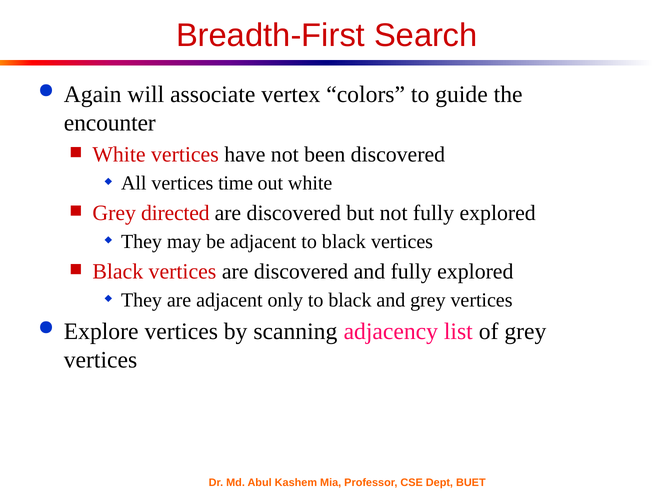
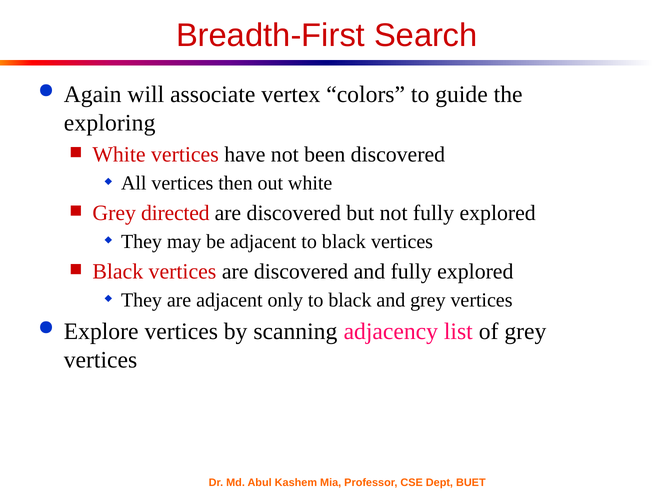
encounter: encounter -> exploring
time: time -> then
